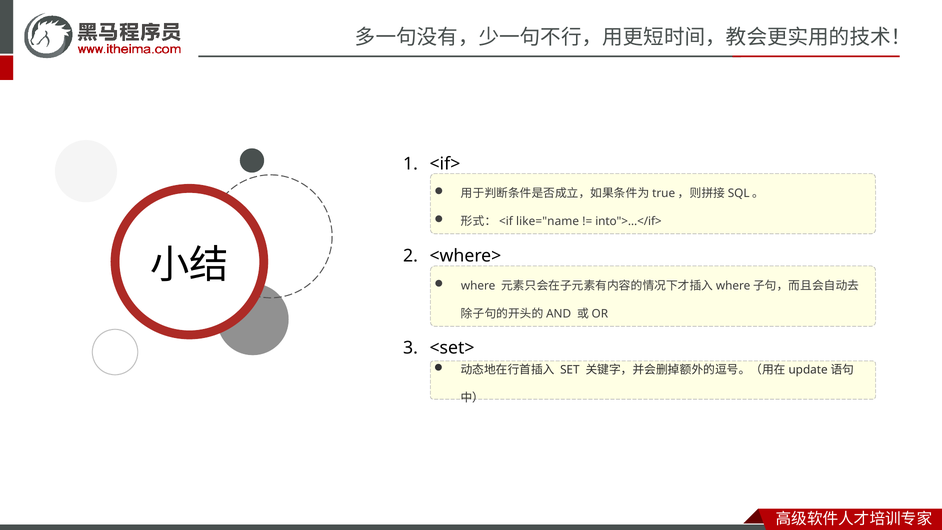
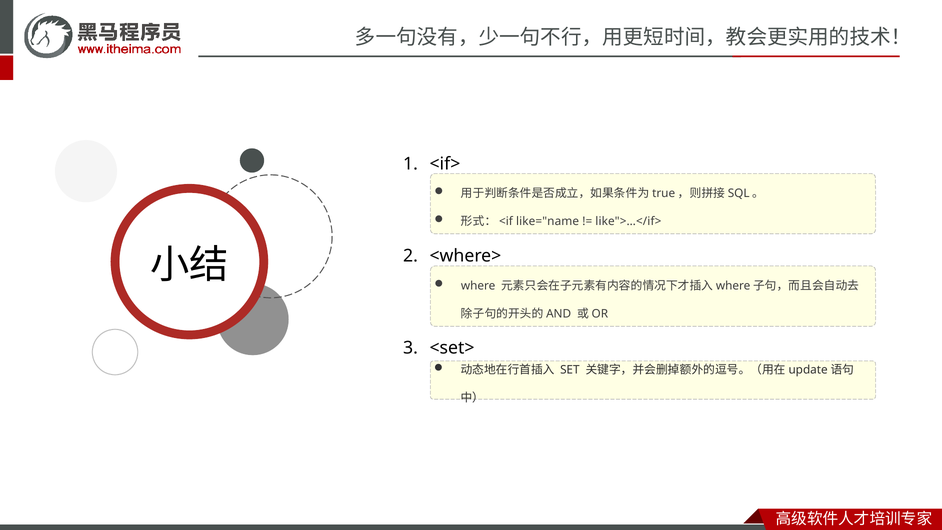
into">…</if>: into">…</if> -> like">…</if>
